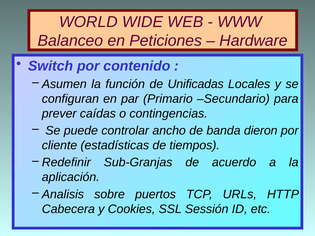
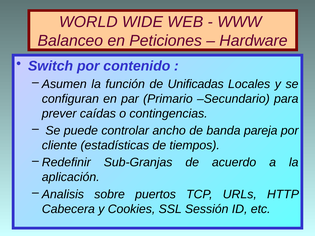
dieron: dieron -> pareja
